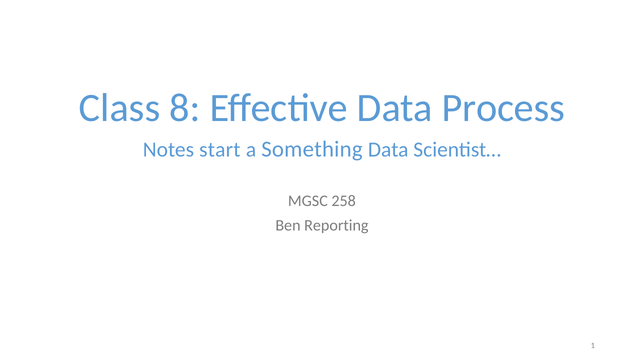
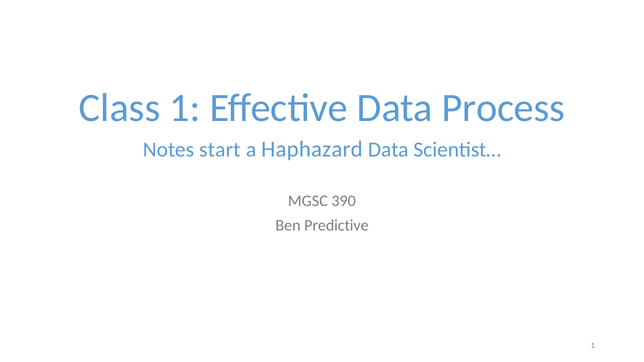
Class 8: 8 -> 1
Something: Something -> Haphazard
258: 258 -> 390
Reporting: Reporting -> Predictive
